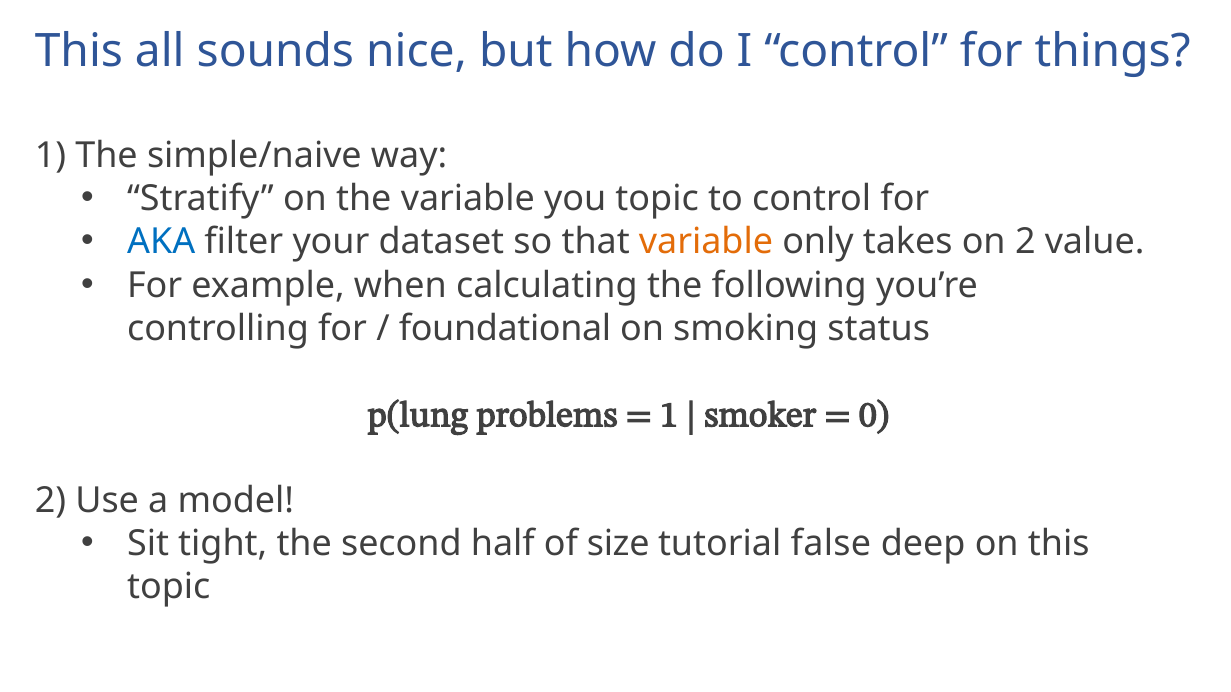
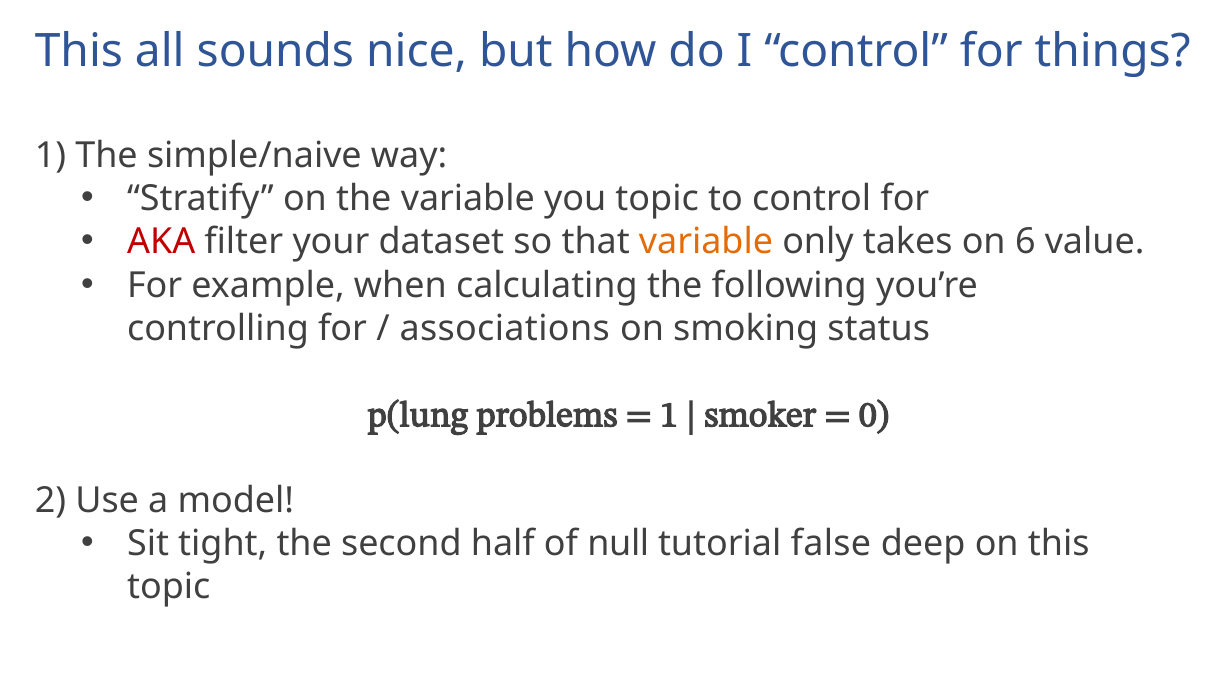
AKA colour: blue -> red
on 2: 2 -> 6
foundational: foundational -> associations
size: size -> null
